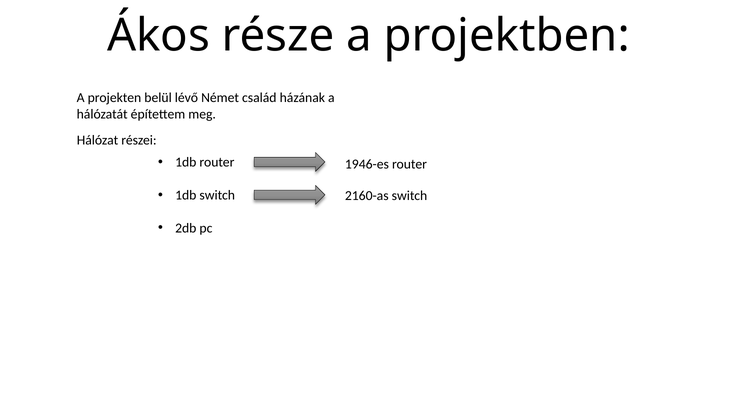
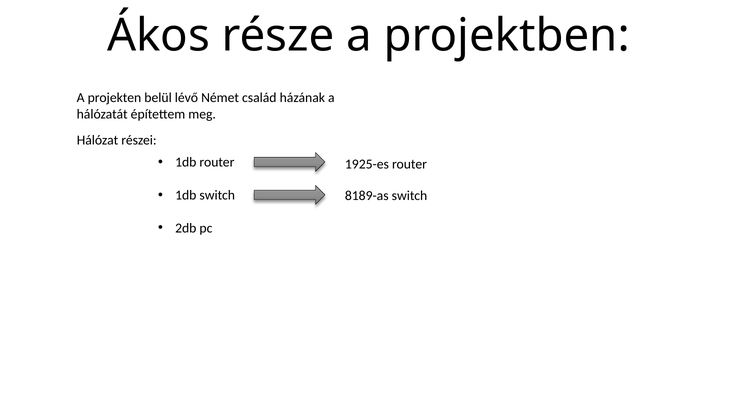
1946-es: 1946-es -> 1925-es
2160-as: 2160-as -> 8189-as
